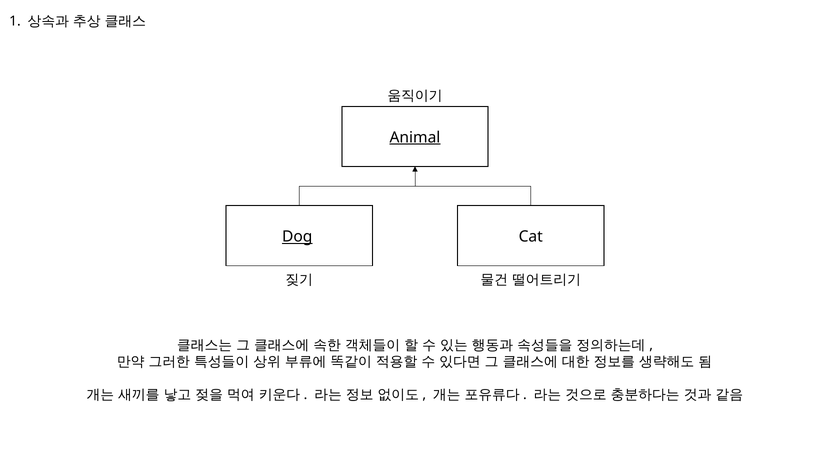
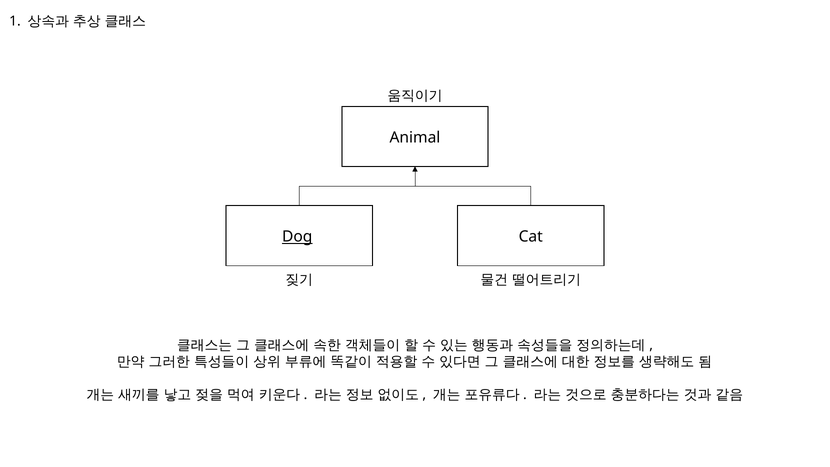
Animal underline: present -> none
